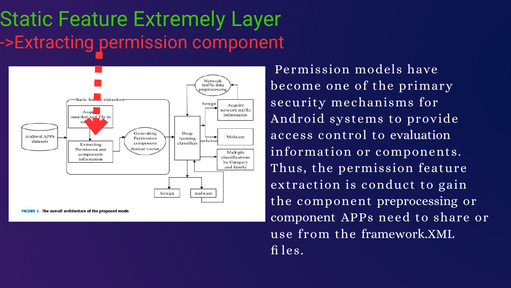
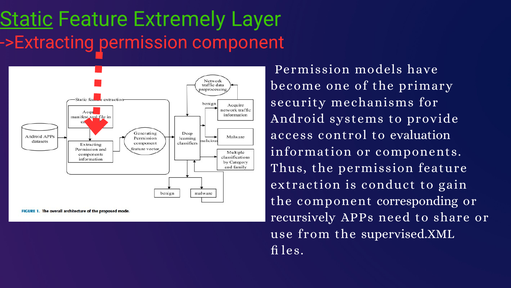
Static underline: none -> present
preprocessing: preprocessing -> corresponding
component at (303, 217): component -> recursively
framework.XML: framework.XML -> supervised.XML
